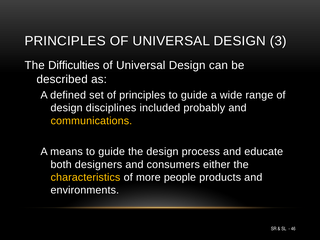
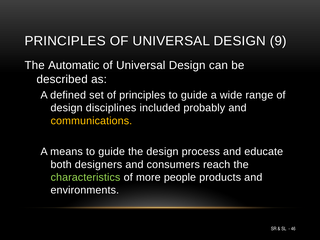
3: 3 -> 9
Difficulties: Difficulties -> Automatic
either: either -> reach
characteristics colour: yellow -> light green
